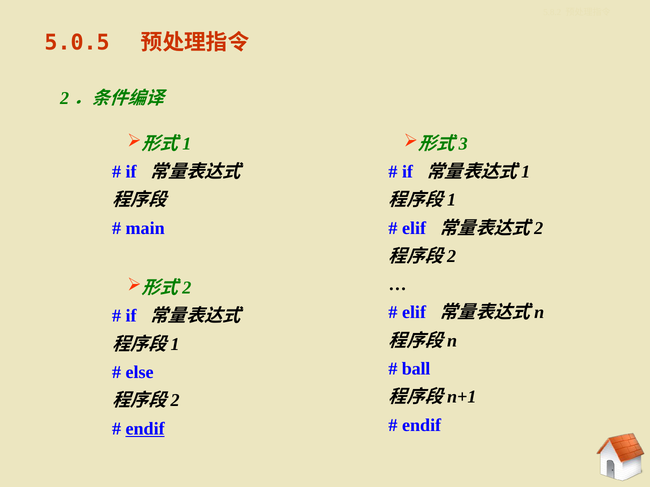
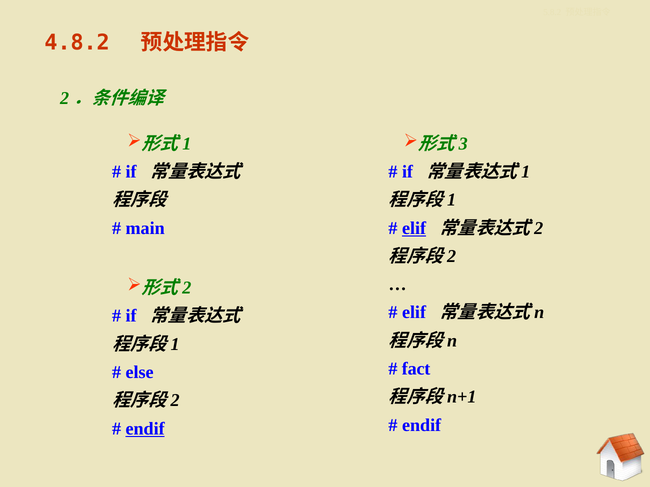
5.0.5: 5.0.5 -> 4.8.2
elif at (414, 228) underline: none -> present
ball: ball -> fact
